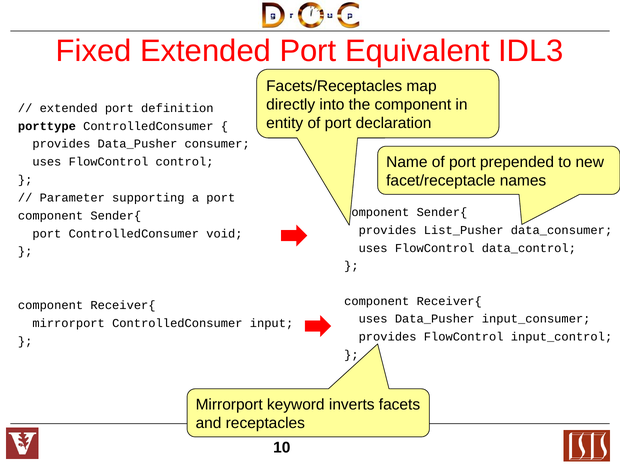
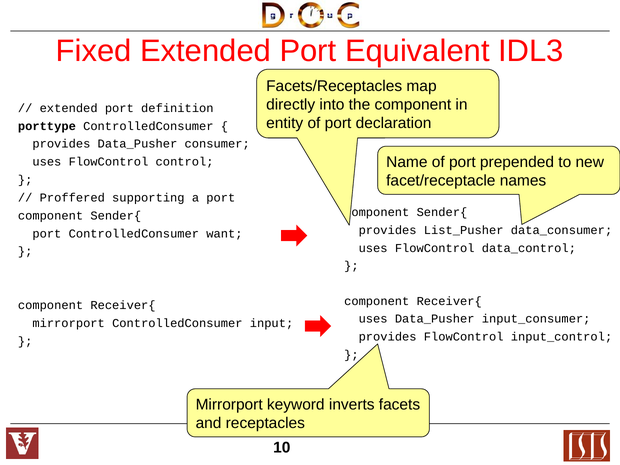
Parameter: Parameter -> Proffered
void: void -> want
